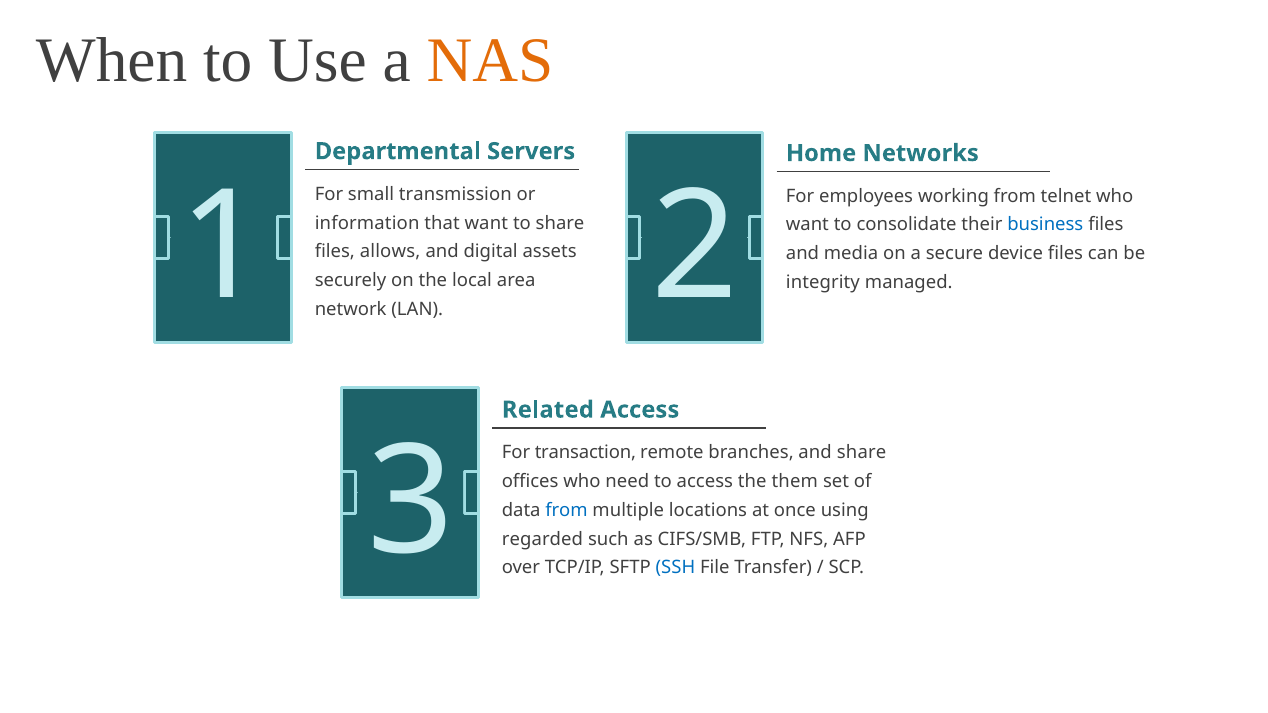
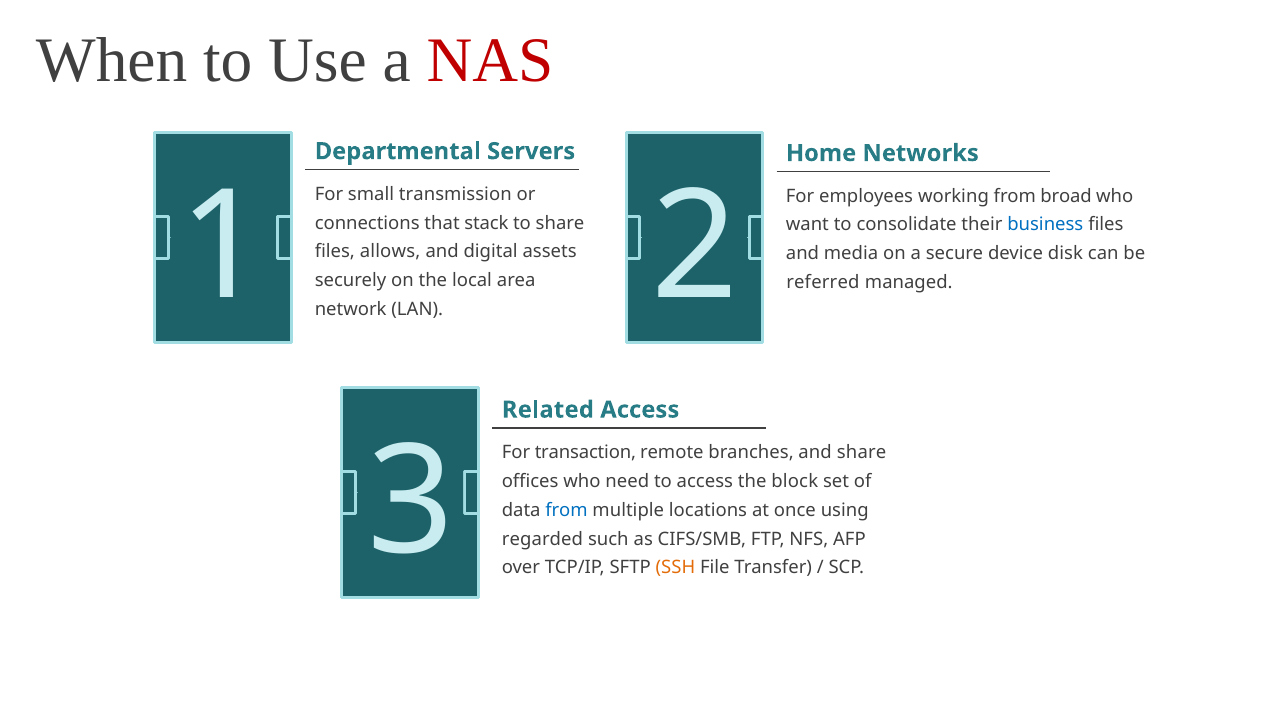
NAS colour: orange -> red
telnet: telnet -> broad
information: information -> connections
that want: want -> stack
device files: files -> disk
integrity: integrity -> referred
them: them -> block
SSH colour: blue -> orange
